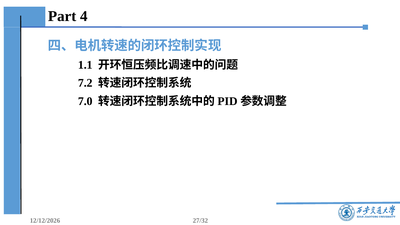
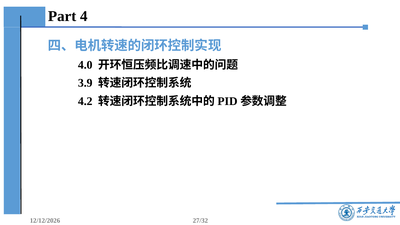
1.1: 1.1 -> 4.0
7.2: 7.2 -> 3.9
7.0: 7.0 -> 4.2
